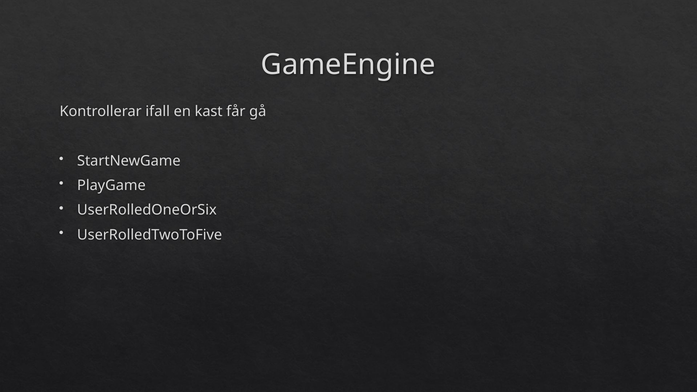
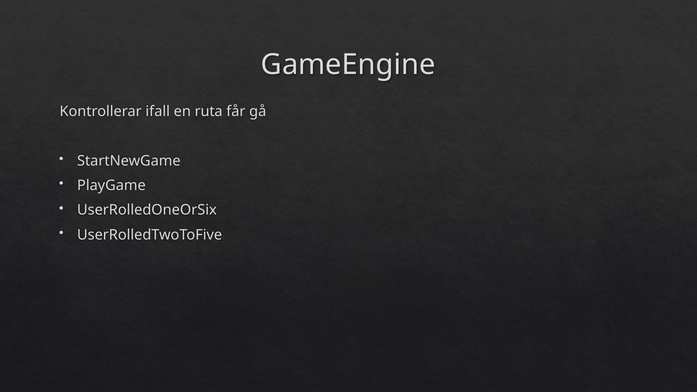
kast: kast -> ruta
